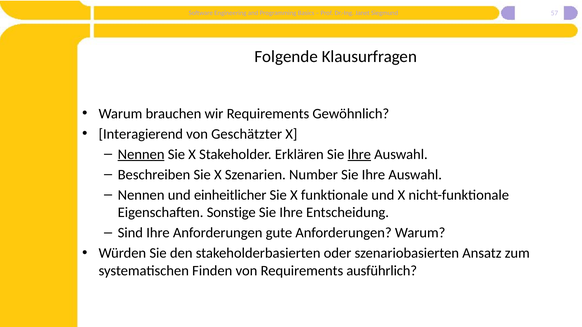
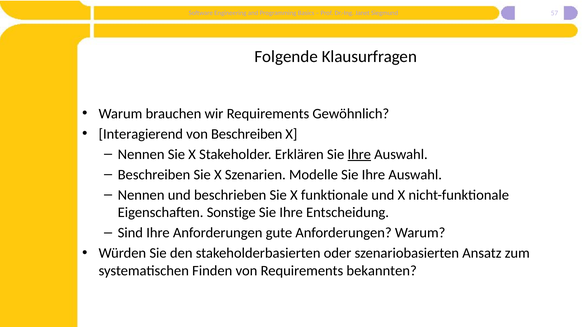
von Geschätzter: Geschätzter -> Beschreiben
Nennen at (141, 154) underline: present -> none
Number: Number -> Modelle
einheitlicher: einheitlicher -> beschrieben
ausführlich: ausführlich -> bekannten
